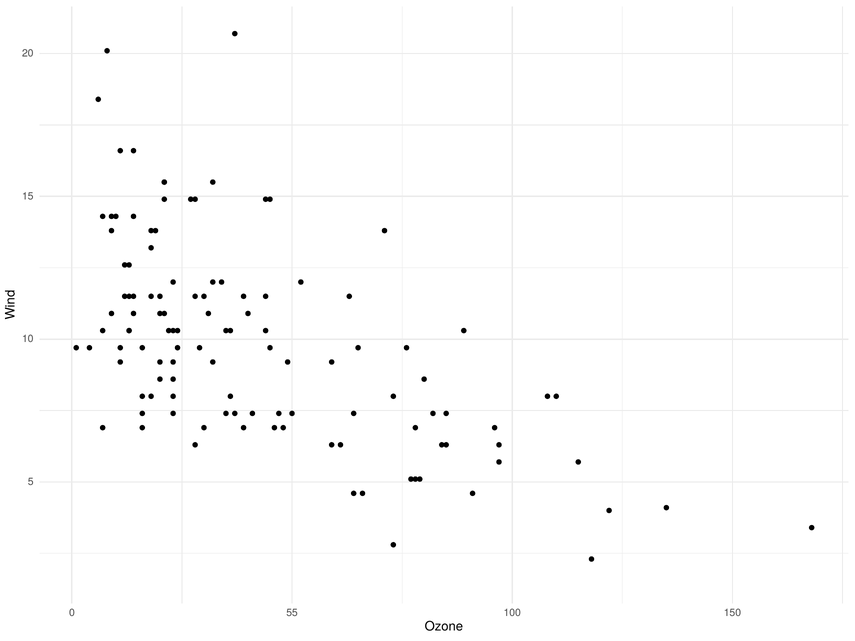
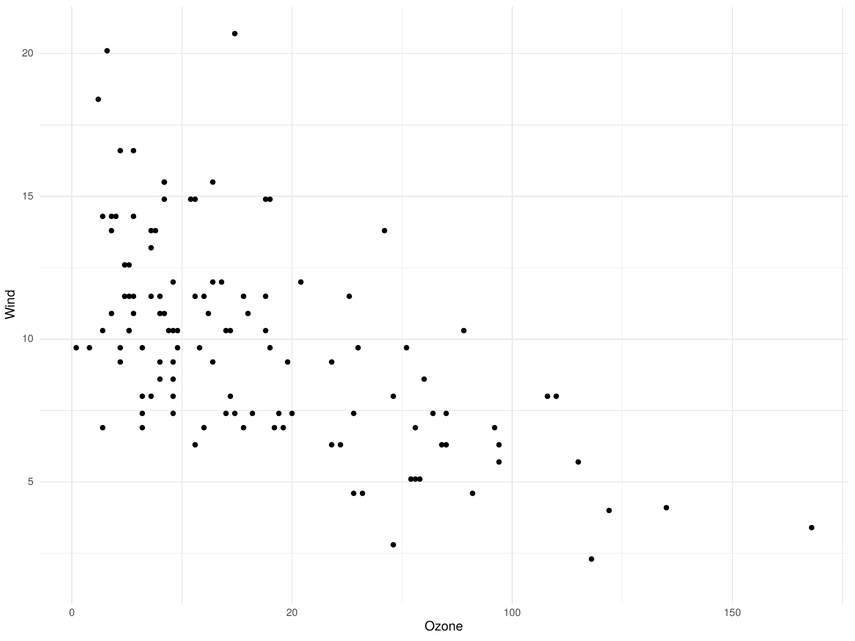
0 55: 55 -> 20
